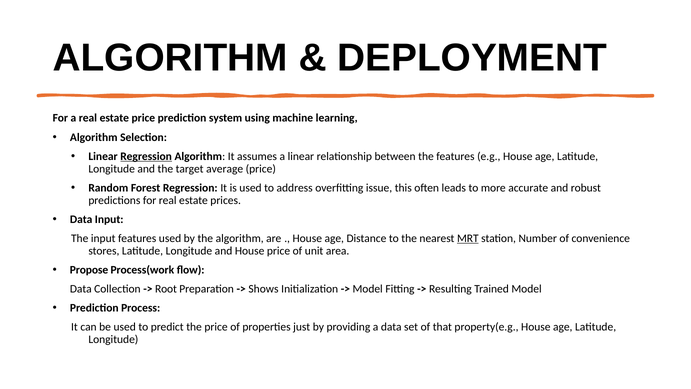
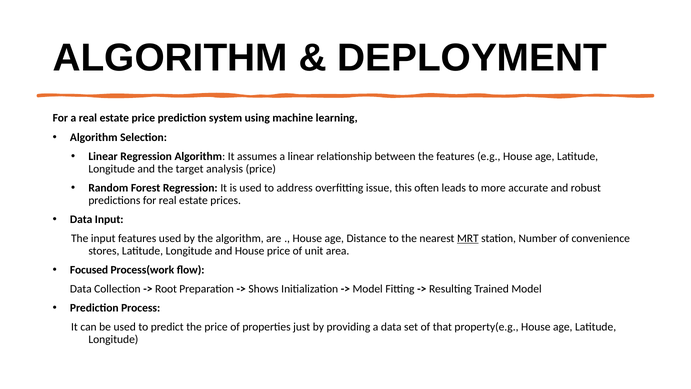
Regression at (146, 156) underline: present -> none
average: average -> analysis
Propose: Propose -> Focused
